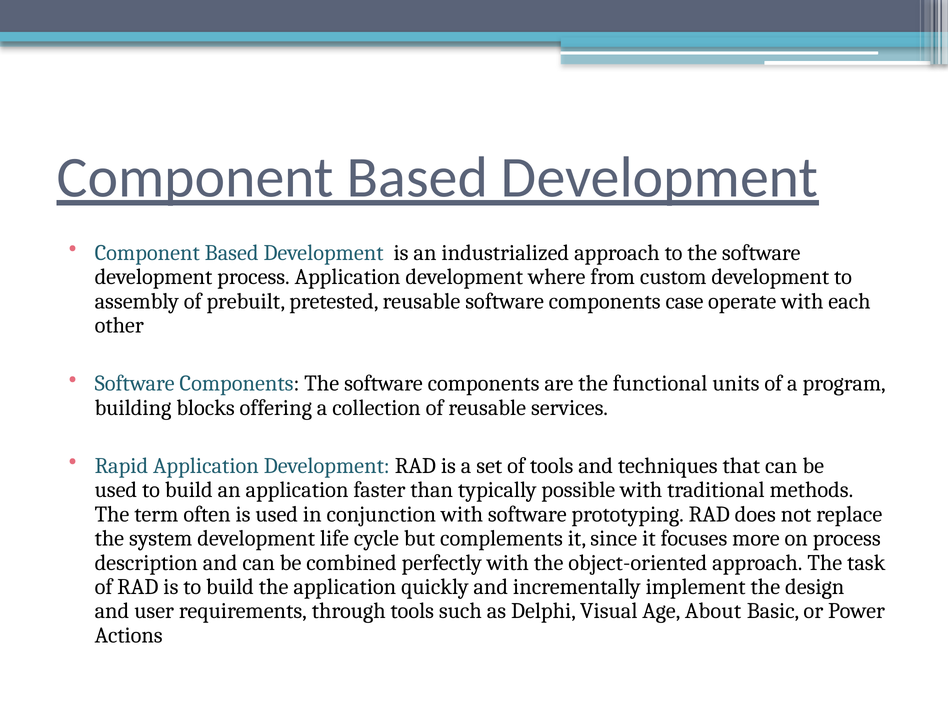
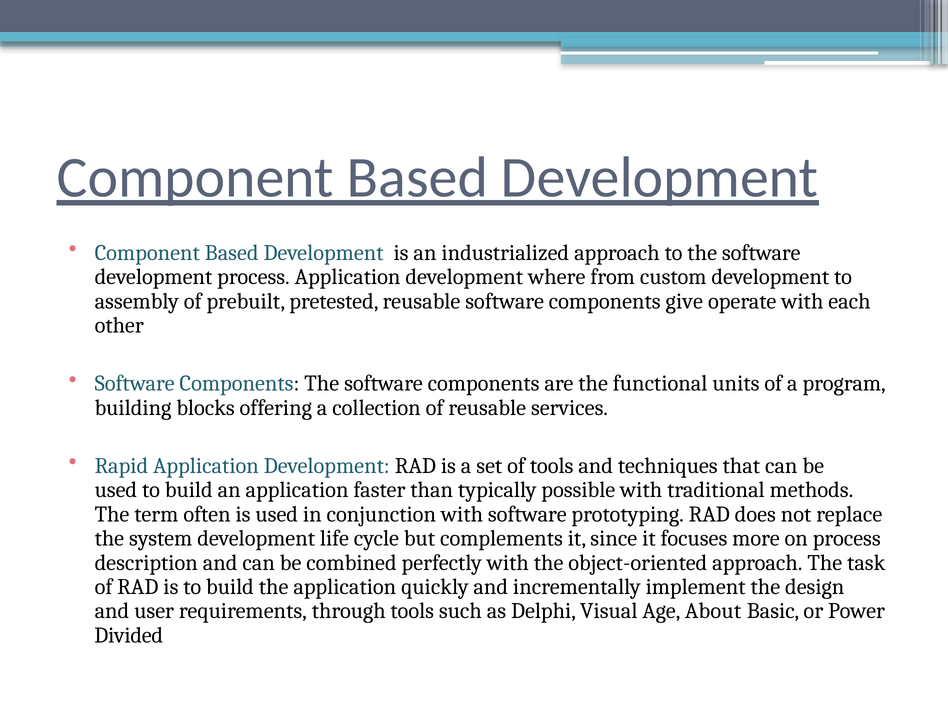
case: case -> give
Actions: Actions -> Divided
